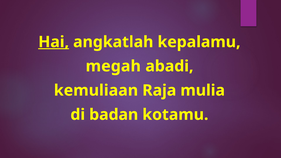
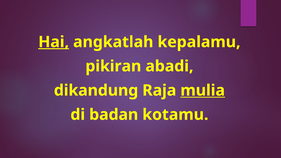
megah: megah -> pikiran
kemuliaan: kemuliaan -> dikandung
mulia underline: none -> present
